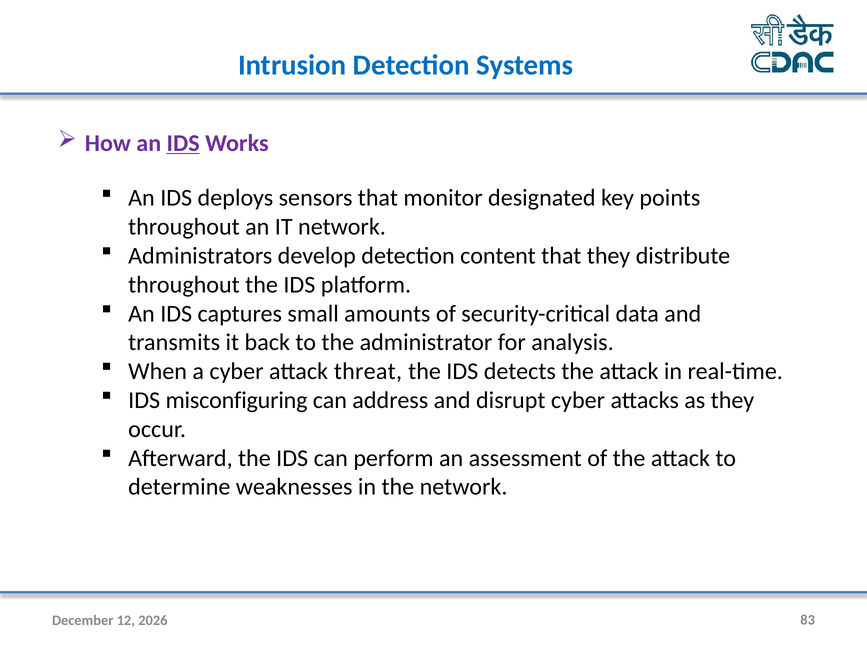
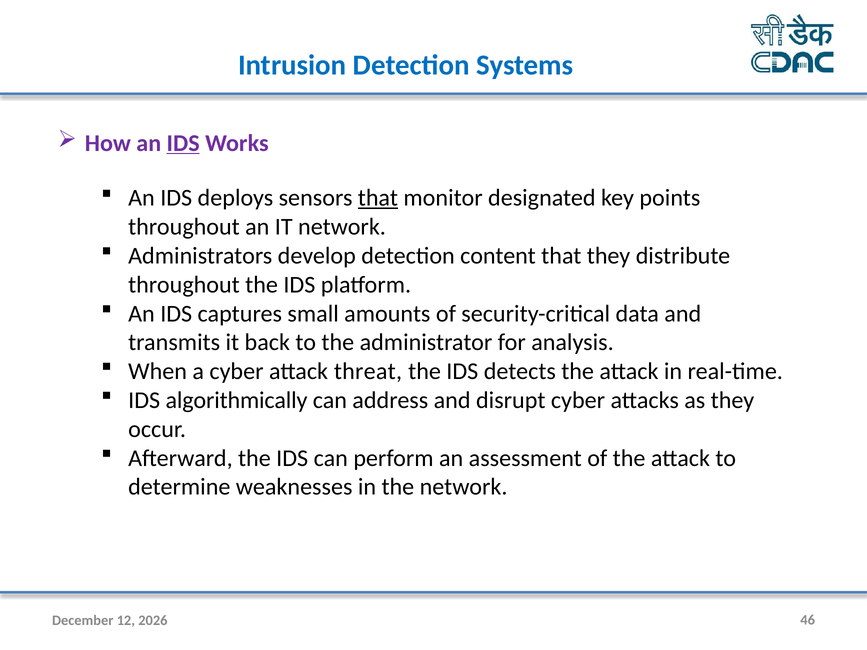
that at (378, 198) underline: none -> present
misconfiguring: misconfiguring -> algorithmically
83: 83 -> 46
